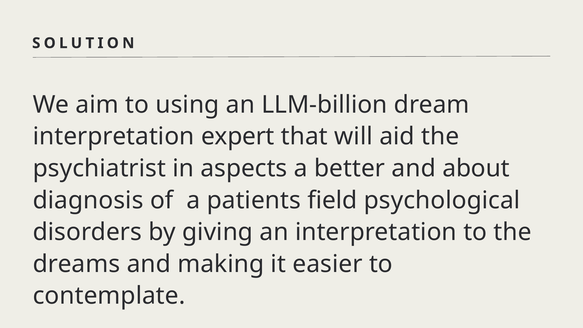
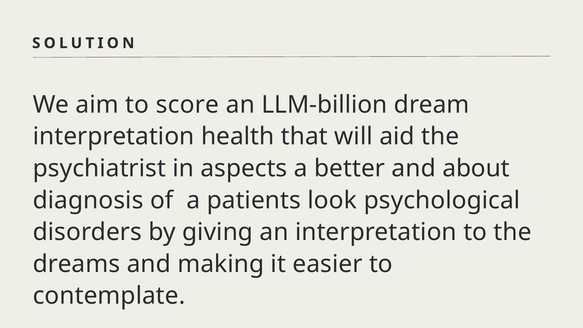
using: using -> score
expert: expert -> health
field: field -> look
